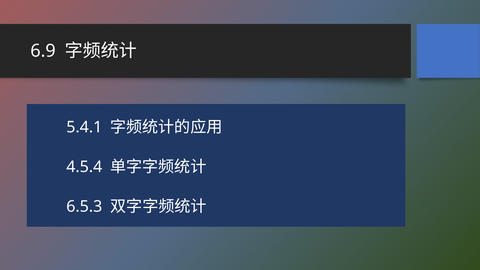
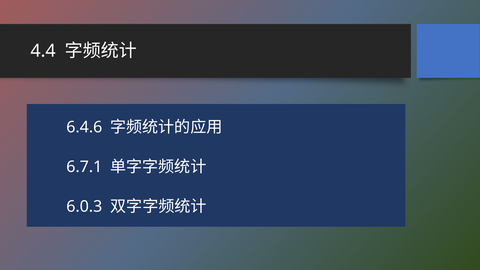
6.9: 6.9 -> 4.4
5.4.1: 5.4.1 -> 6.4.6
4.5.4: 4.5.4 -> 6.7.1
6.5.3: 6.5.3 -> 6.0.3
